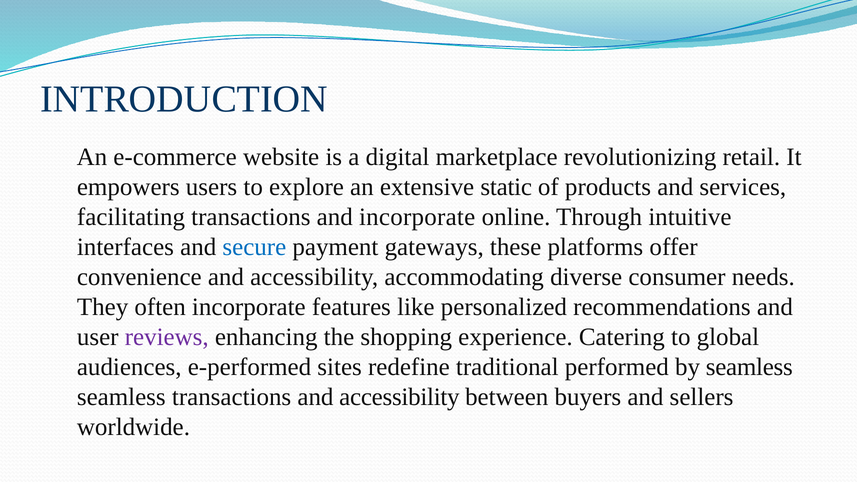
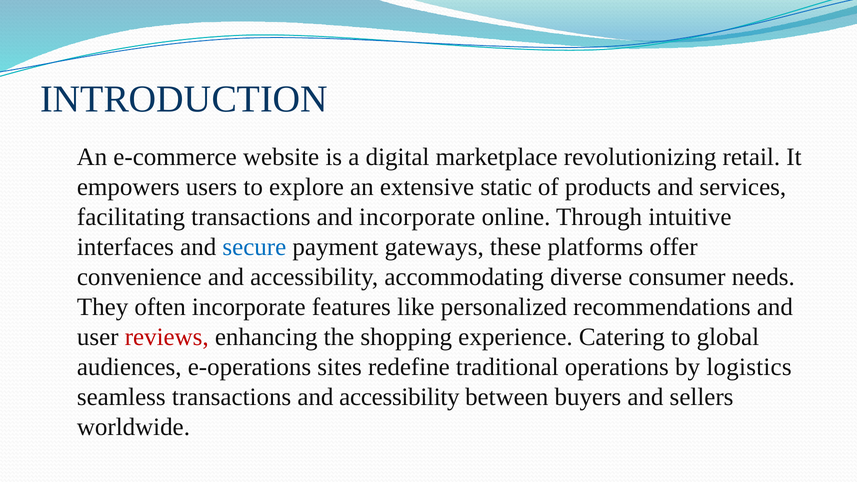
reviews colour: purple -> red
e-performed: e-performed -> e-operations
performed: performed -> operations
by seamless: seamless -> logistics
